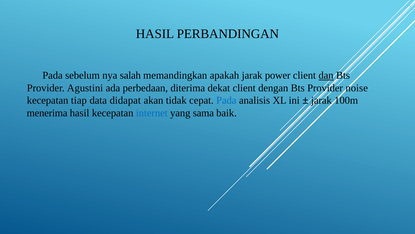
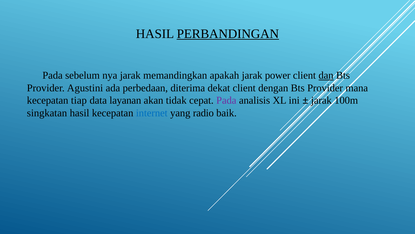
PERBANDINGAN underline: none -> present
nya salah: salah -> jarak
noise: noise -> mana
didapat: didapat -> layanan
Pada at (226, 100) colour: blue -> purple
menerima: menerima -> singkatan
sama: sama -> radio
